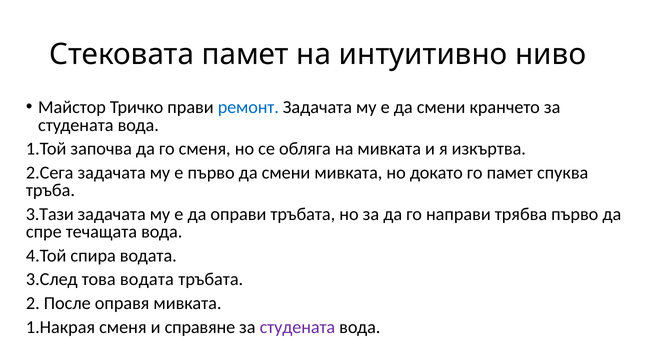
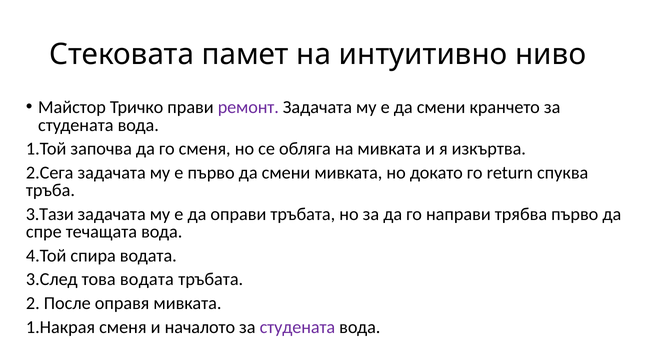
ремонт colour: blue -> purple
го памет: памет -> return
справяне: справяне -> началото
